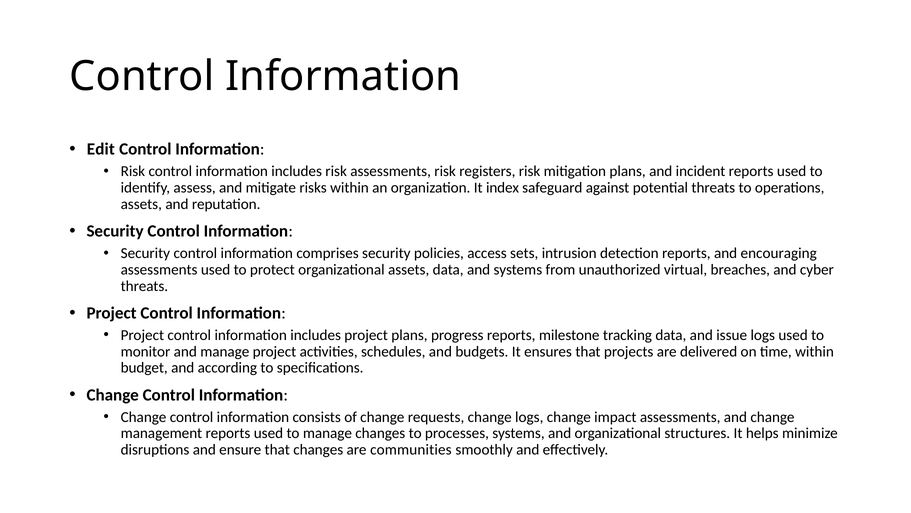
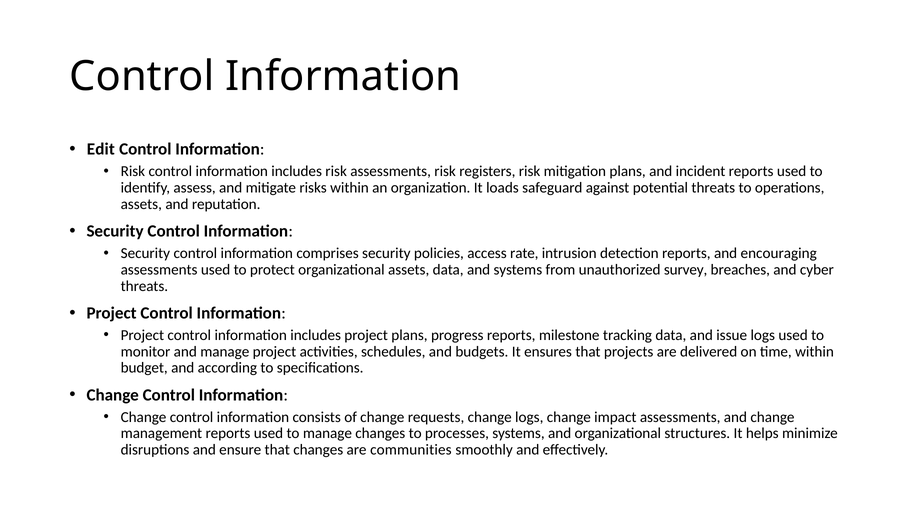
index: index -> loads
sets: sets -> rate
virtual: virtual -> survey
